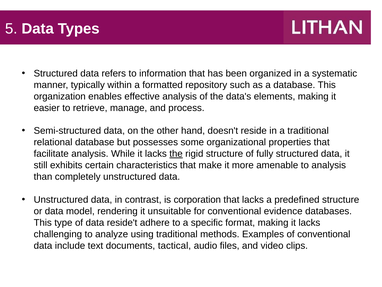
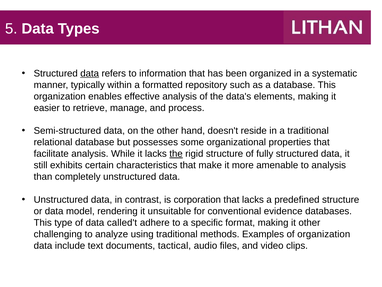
data at (90, 73) underline: none -> present
reside't: reside't -> called't
making it lacks: lacks -> other
of conventional: conventional -> organization
